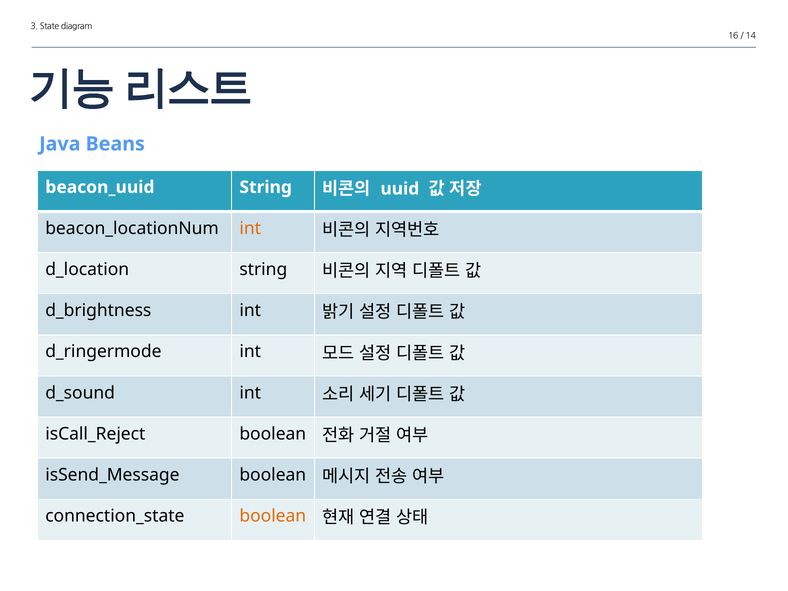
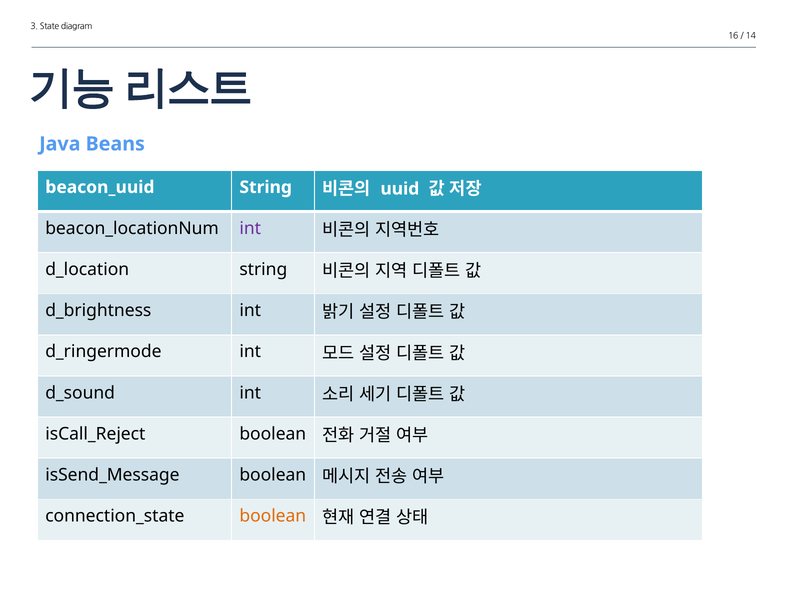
int at (250, 228) colour: orange -> purple
